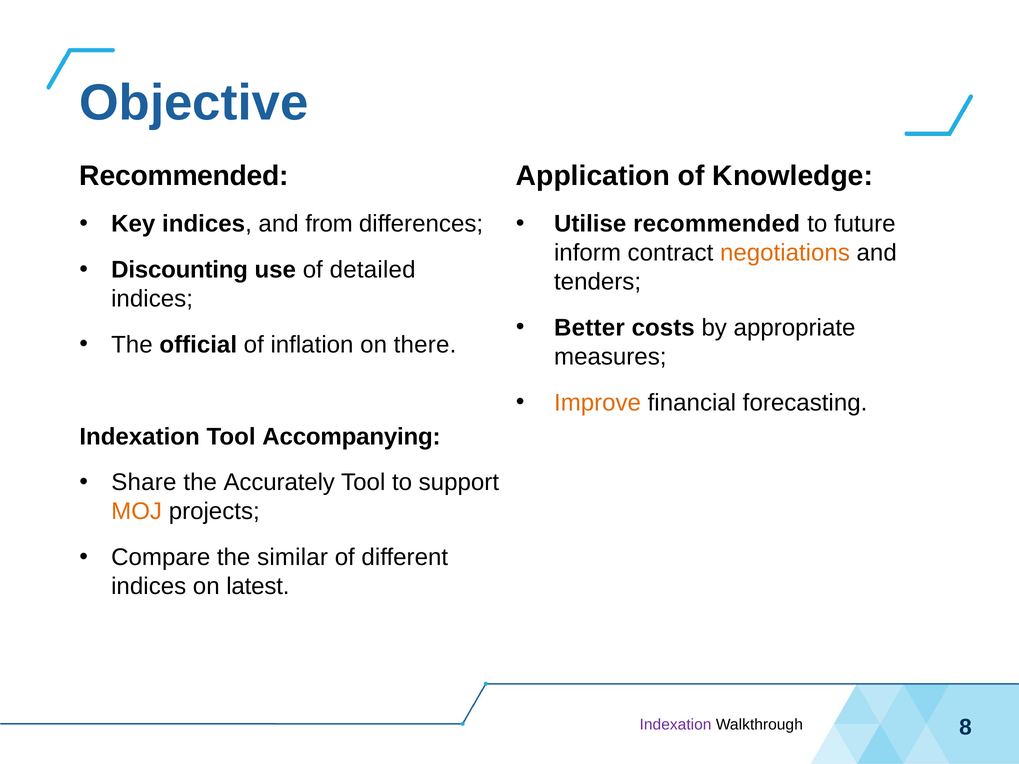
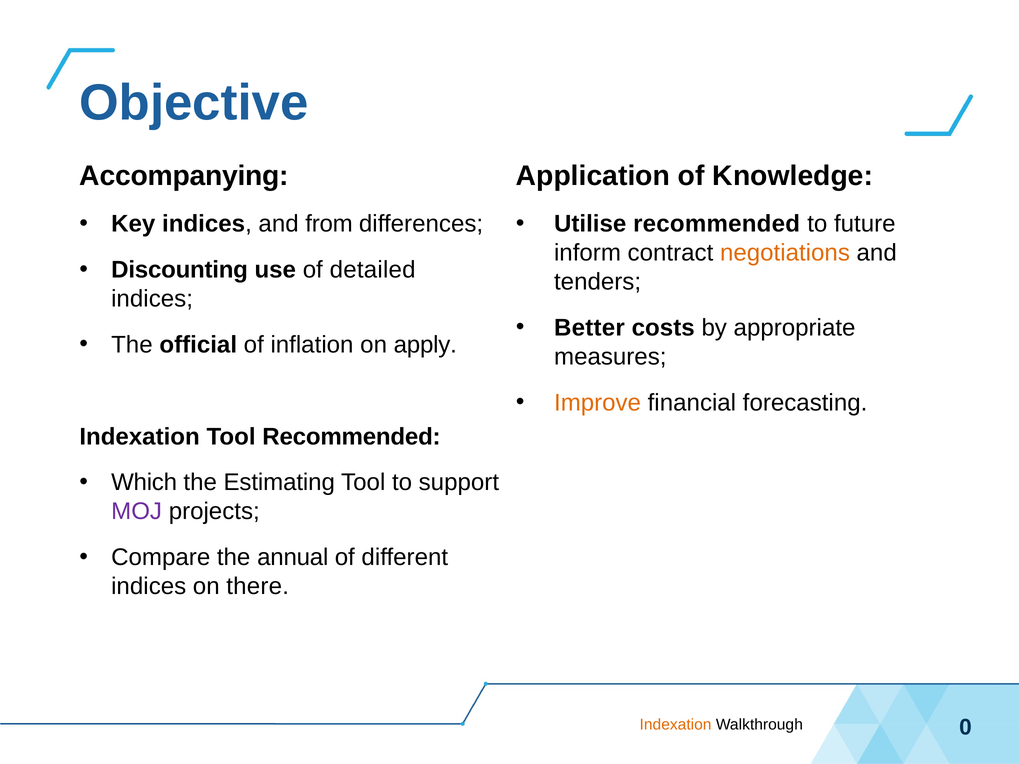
Recommended at (184, 176): Recommended -> Accompanying
there: there -> apply
Tool Accompanying: Accompanying -> Recommended
Share: Share -> Which
Accurately: Accurately -> Estimating
MOJ colour: orange -> purple
similar: similar -> annual
latest: latest -> there
Indexation at (676, 725) colour: purple -> orange
8: 8 -> 0
